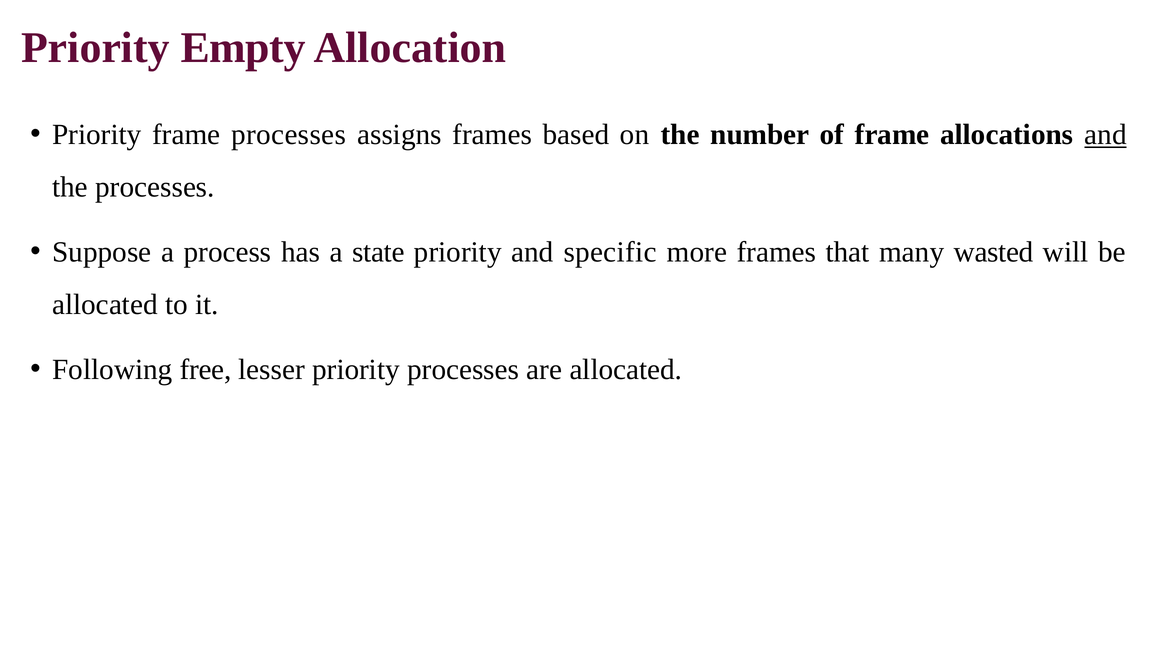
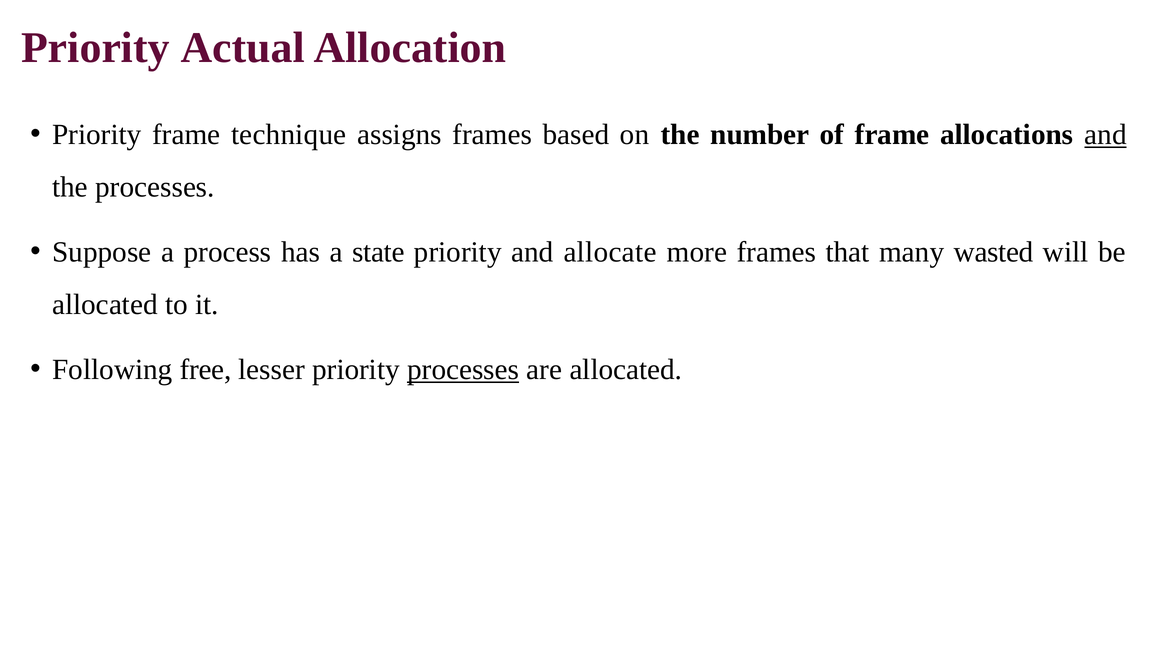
Empty: Empty -> Actual
frame processes: processes -> technique
specific: specific -> allocate
processes at (463, 370) underline: none -> present
